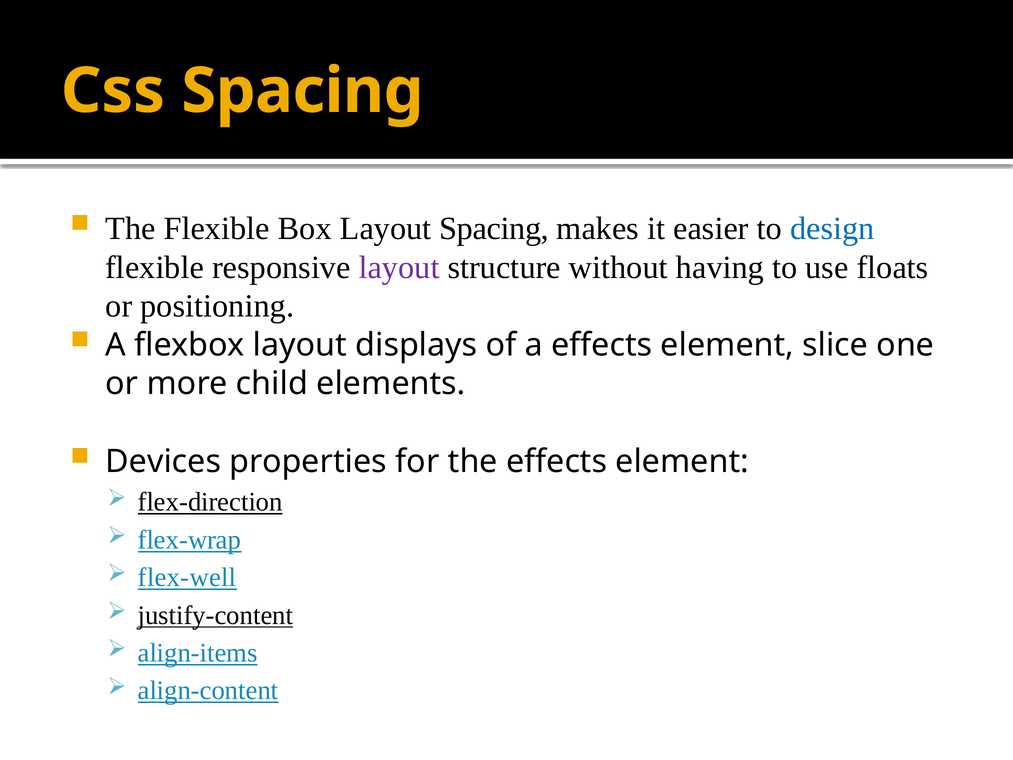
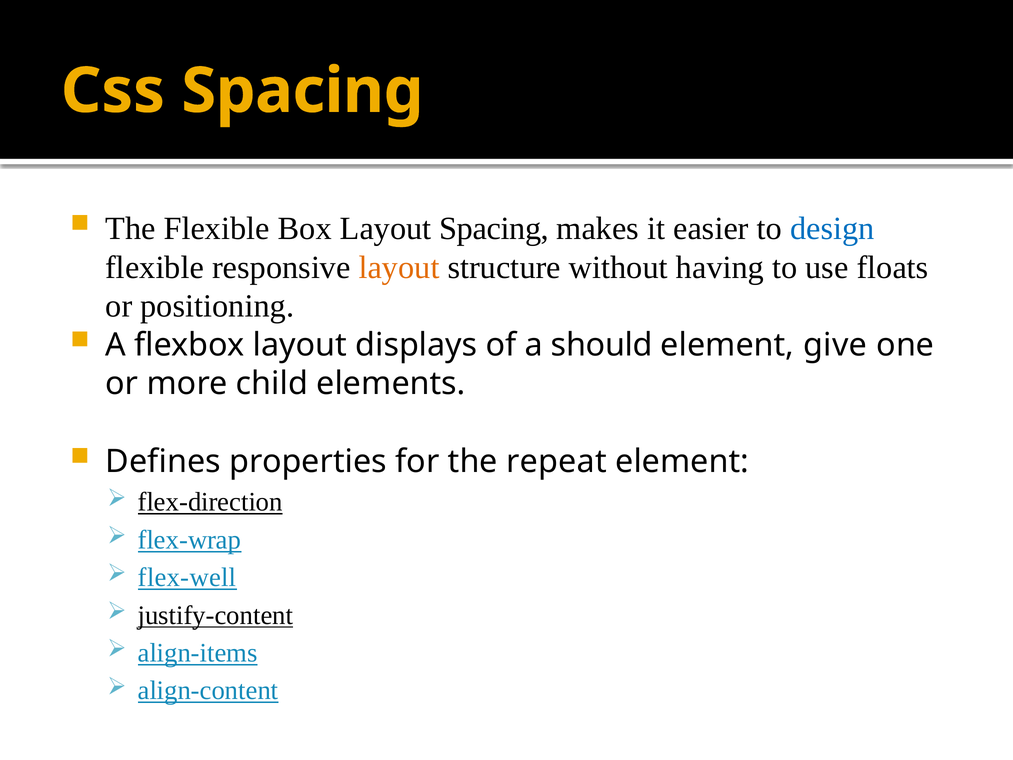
layout at (399, 267) colour: purple -> orange
a effects: effects -> should
slice: slice -> give
Devices: Devices -> Defines
the effects: effects -> repeat
